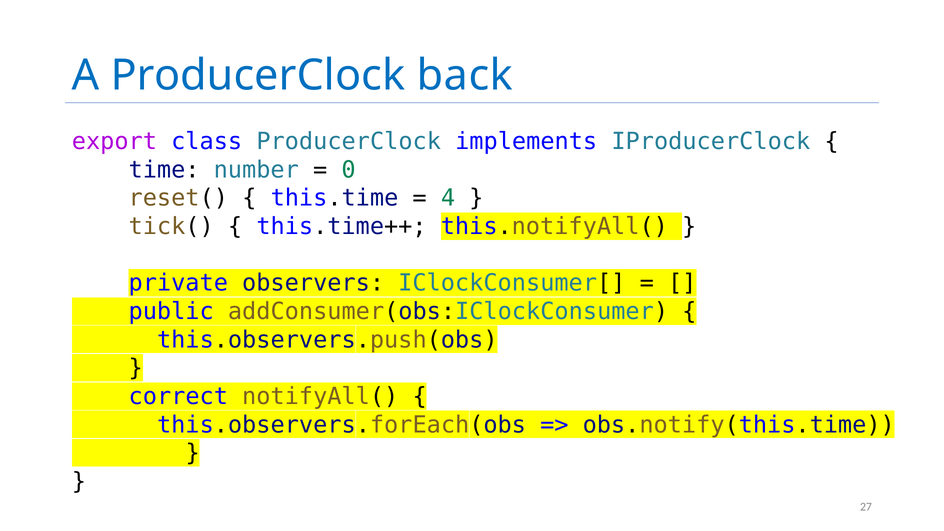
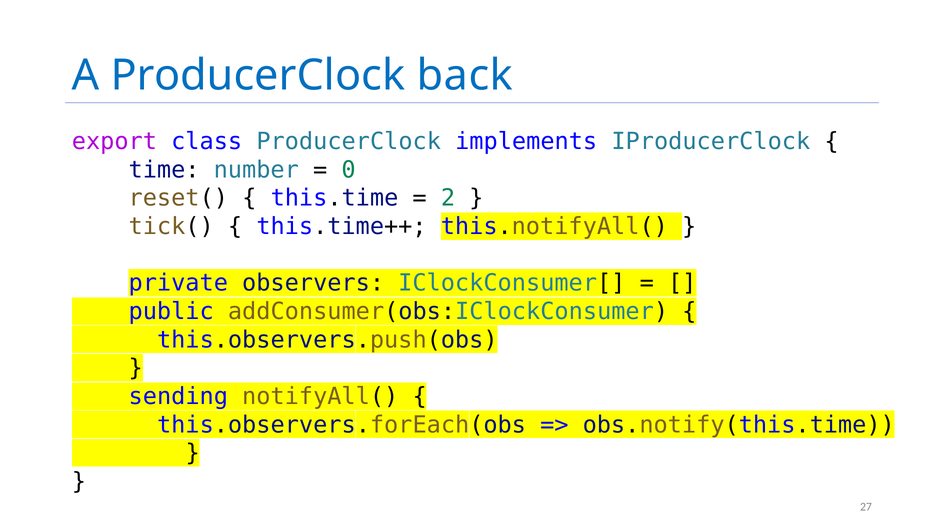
4: 4 -> 2
correct: correct -> sending
